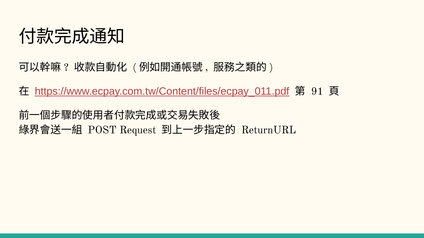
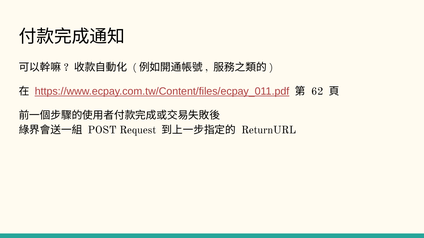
91: 91 -> 62
